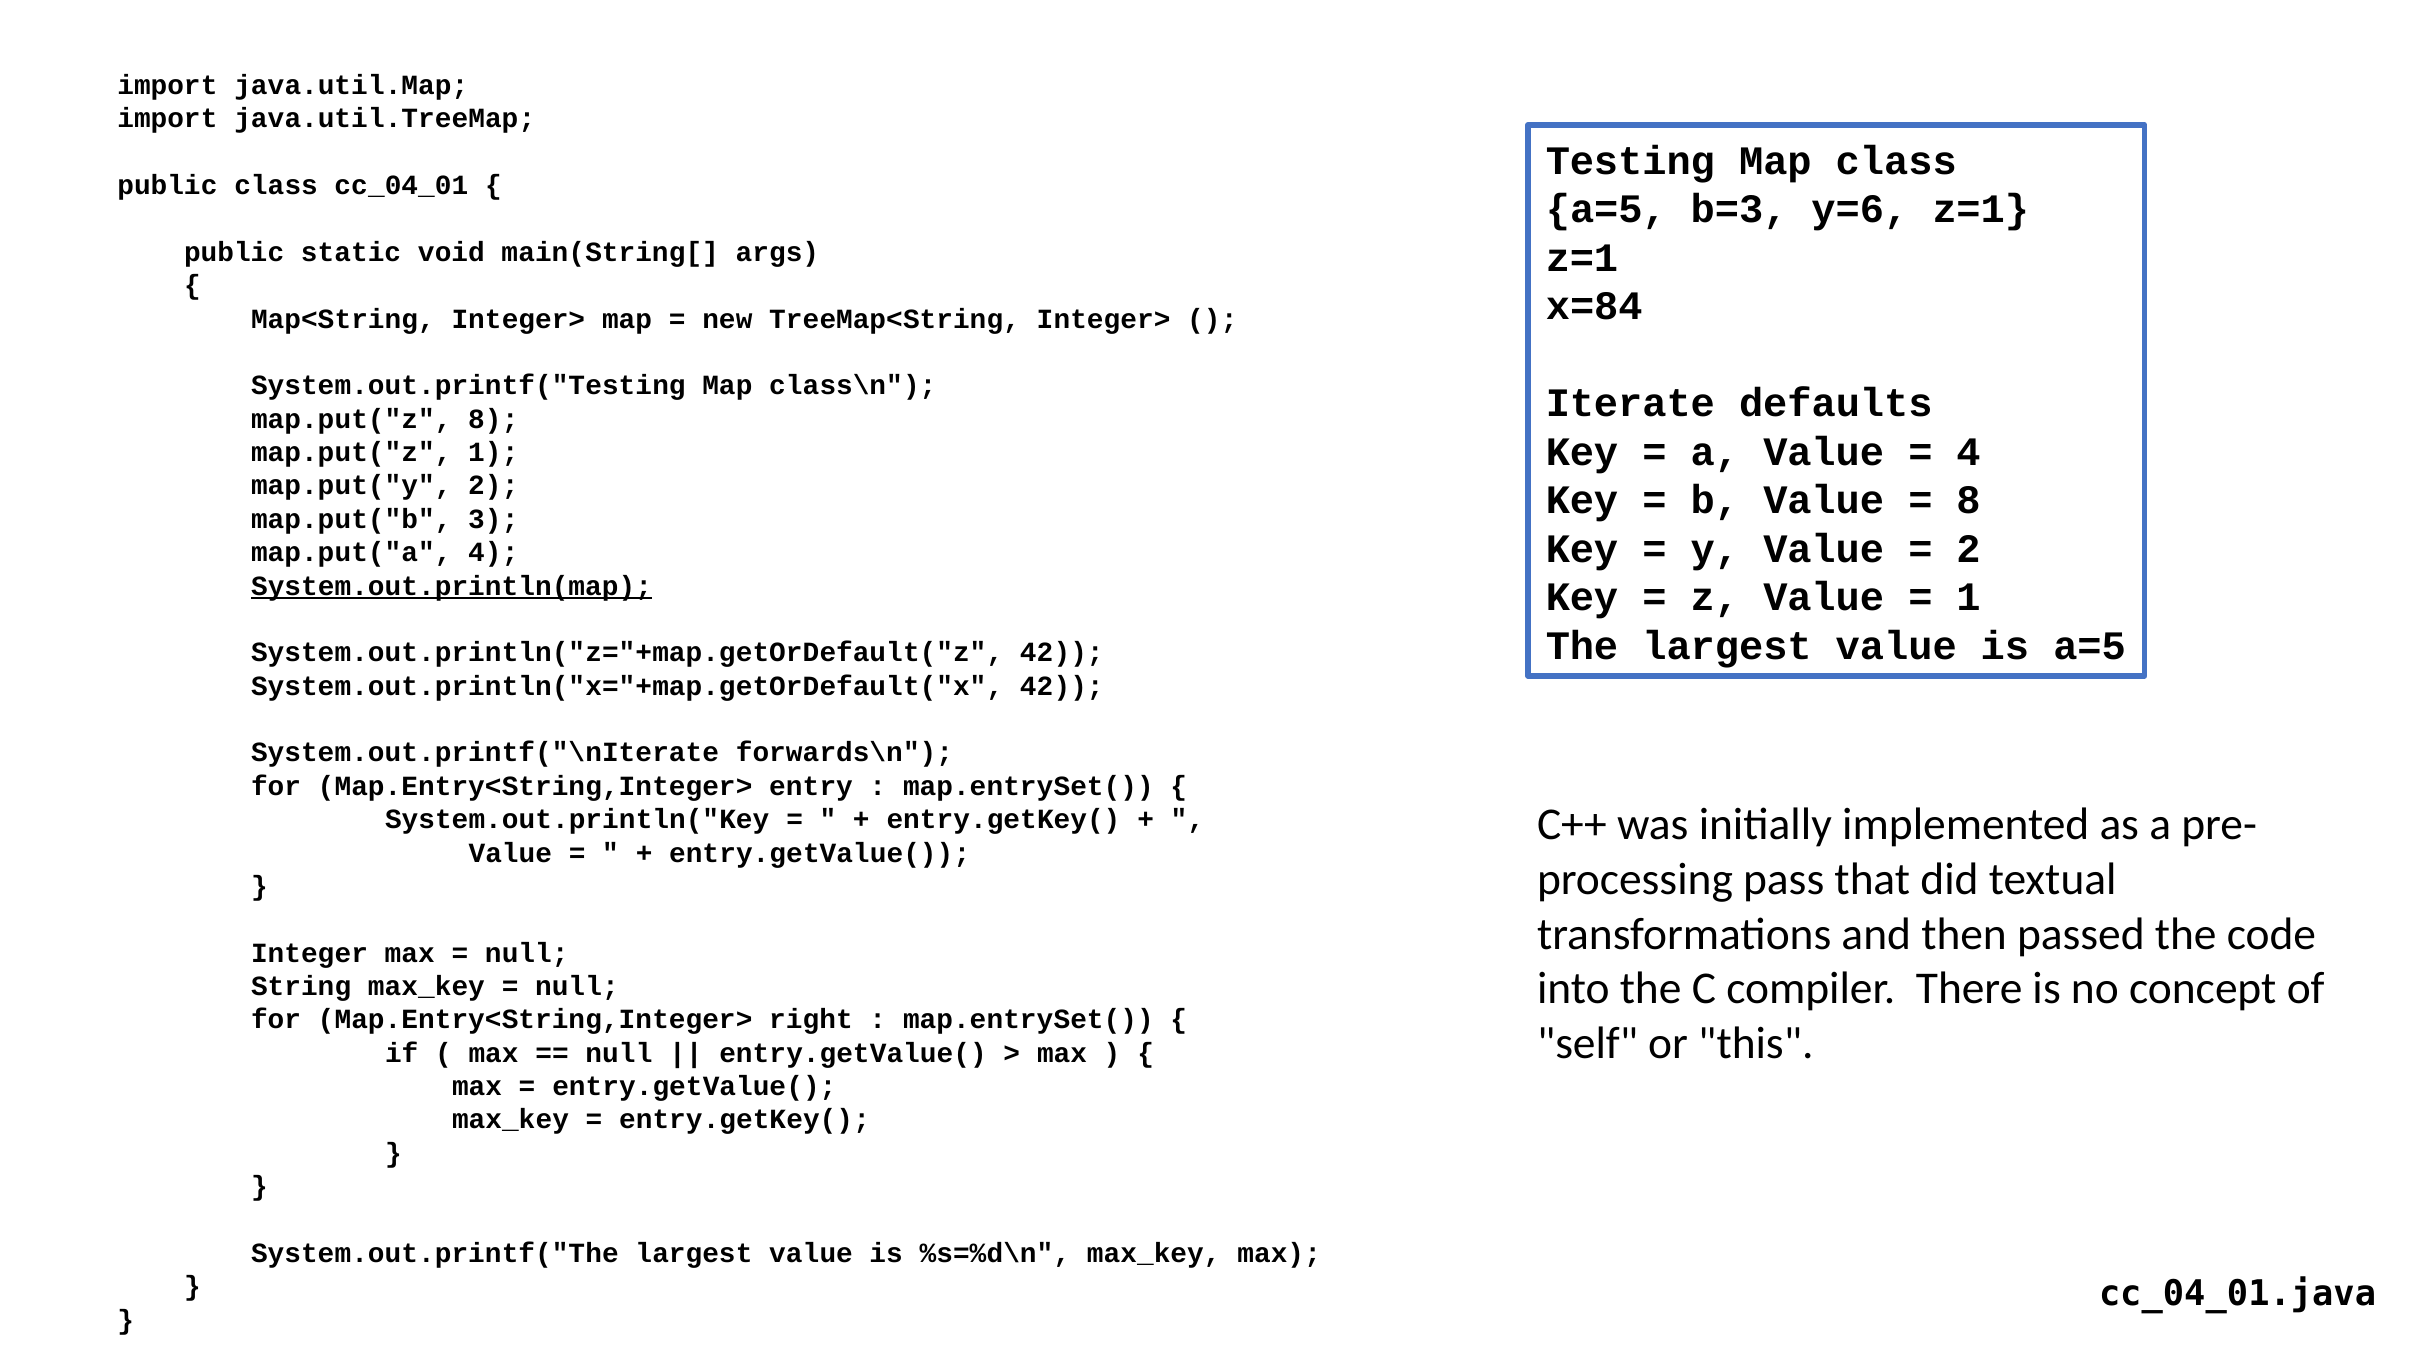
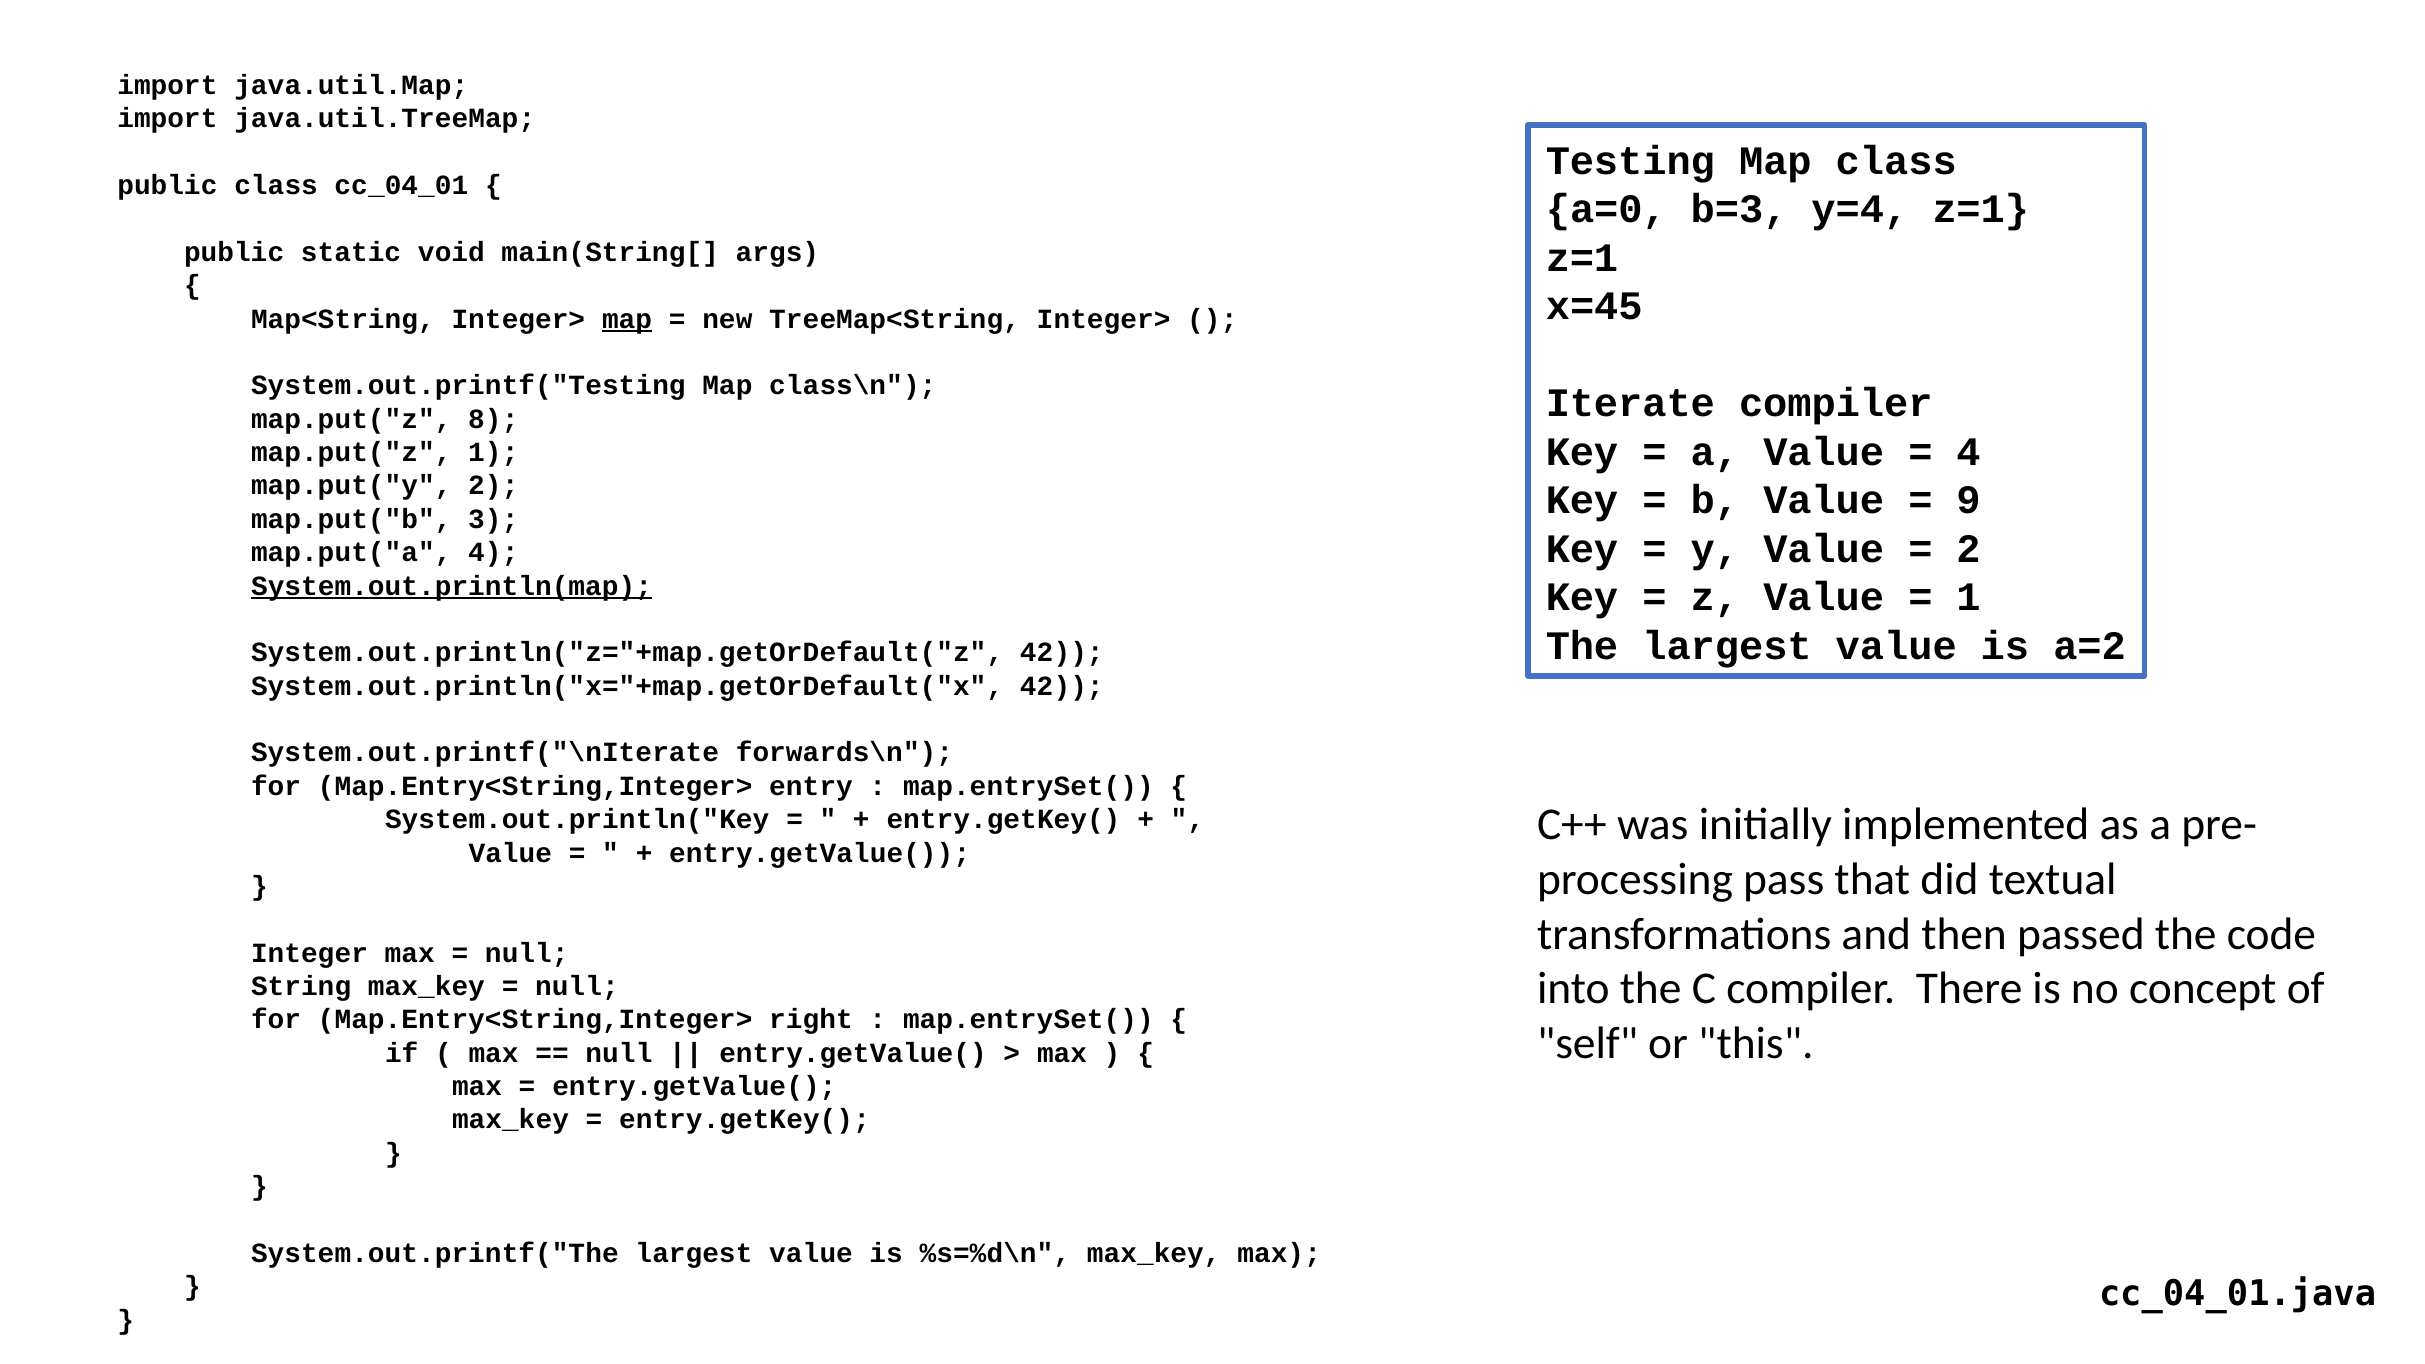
a=5 at (1606, 209): a=5 -> a=0
y=6: y=6 -> y=4
x=84: x=84 -> x=45
map at (627, 319) underline: none -> present
Iterate defaults: defaults -> compiler
8 at (1969, 500): 8 -> 9
is a=5: a=5 -> a=2
